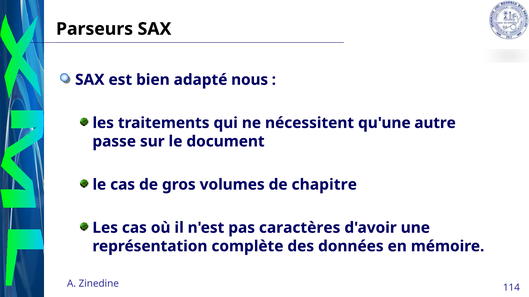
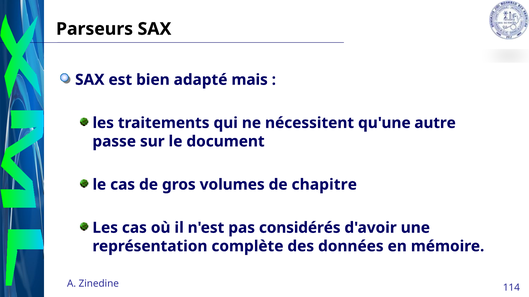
nous: nous -> mais
caractères: caractères -> considérés
